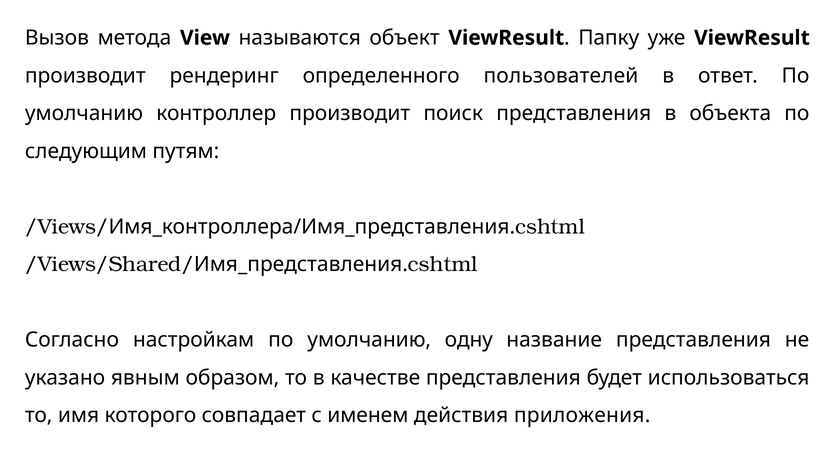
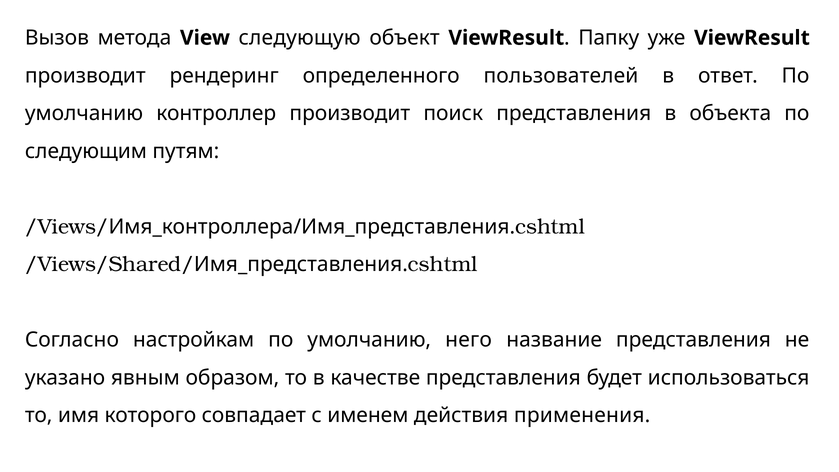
называются: называются -> следующую
одну: одну -> него
приложения: приложения -> применения
